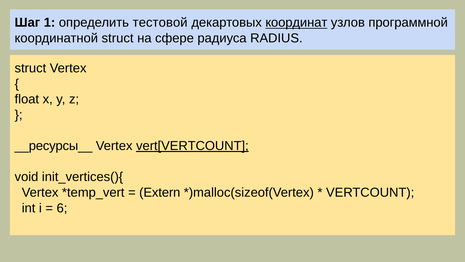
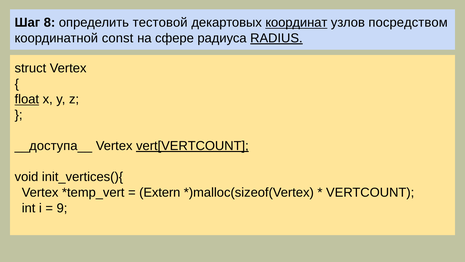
1: 1 -> 8
программной: программной -> посредством
координатной struct: struct -> const
RADIUS underline: none -> present
float underline: none -> present
__ресурсы__: __ресурсы__ -> __доступа__
6: 6 -> 9
